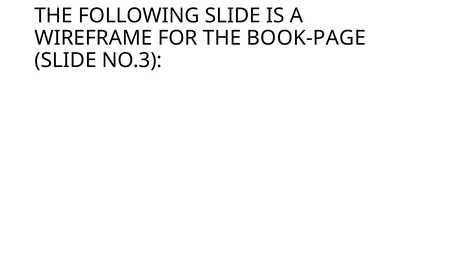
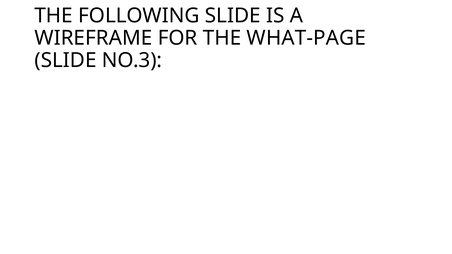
BOOK-PAGE: BOOK-PAGE -> WHAT-PAGE
